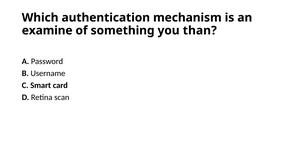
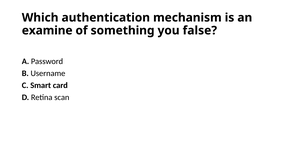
than: than -> false
